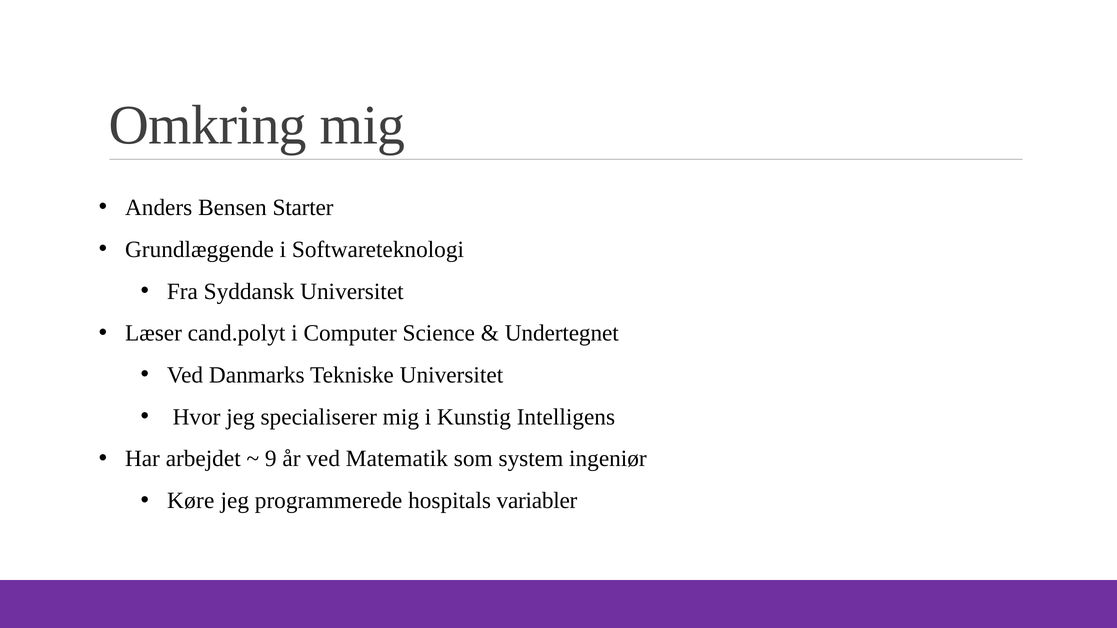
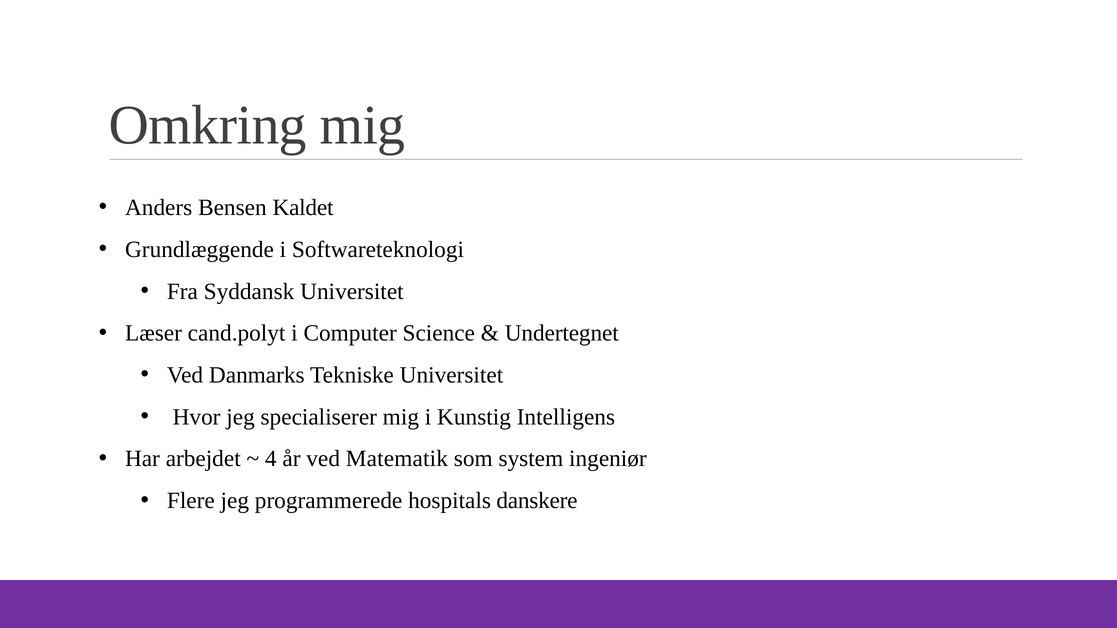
Starter: Starter -> Kaldet
9: 9 -> 4
Køre: Køre -> Flere
variabler: variabler -> danskere
